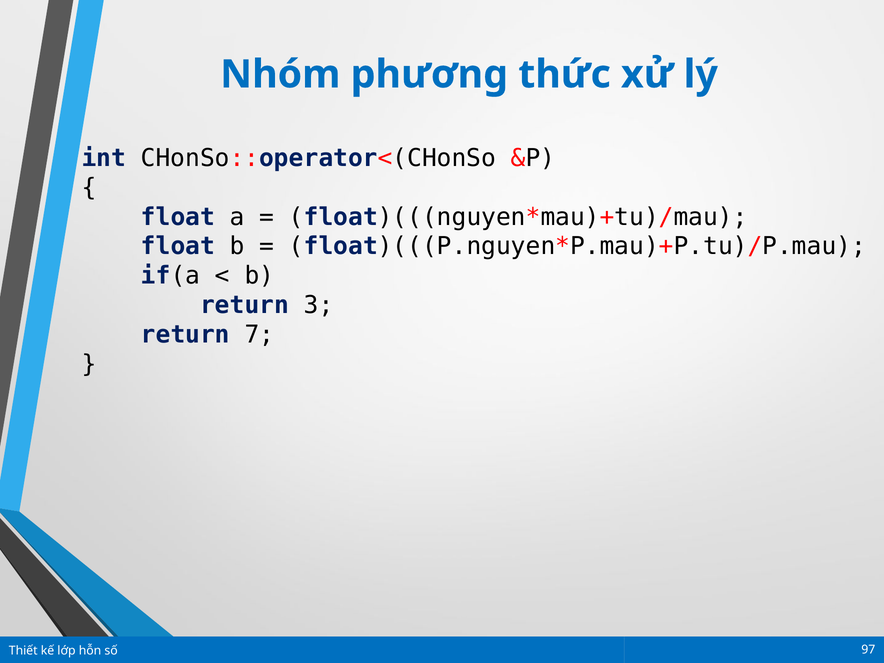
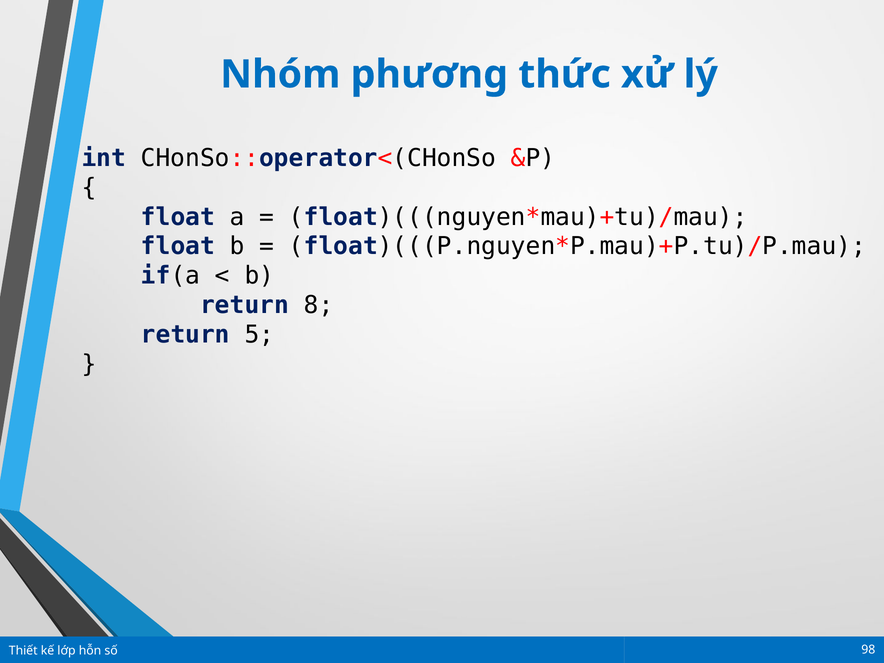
3: 3 -> 8
7: 7 -> 5
97: 97 -> 98
